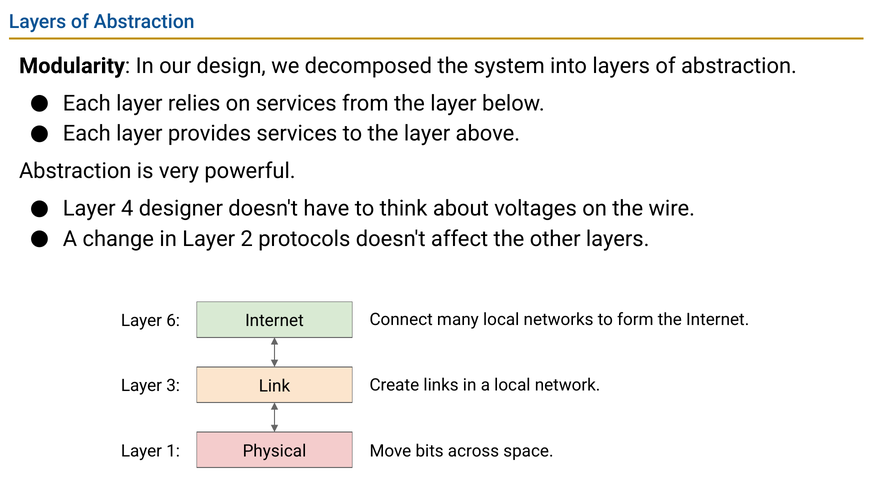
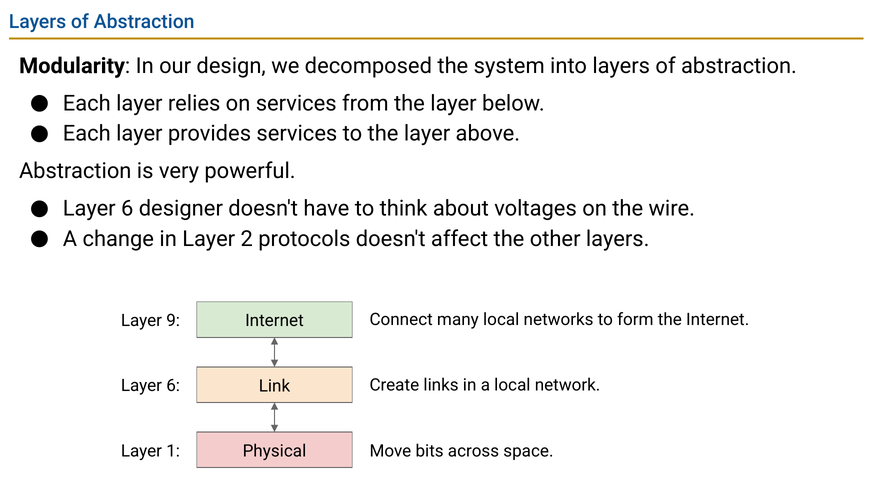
4 at (127, 209): 4 -> 6
6: 6 -> 9
3 at (173, 386): 3 -> 6
